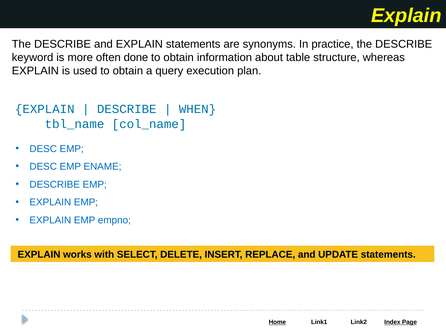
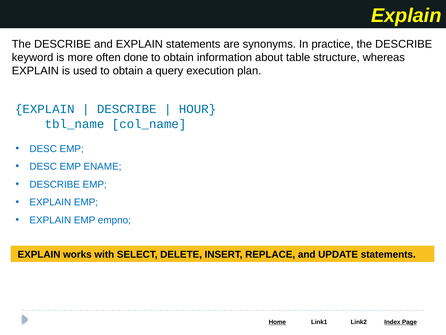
WHEN: WHEN -> HOUR
